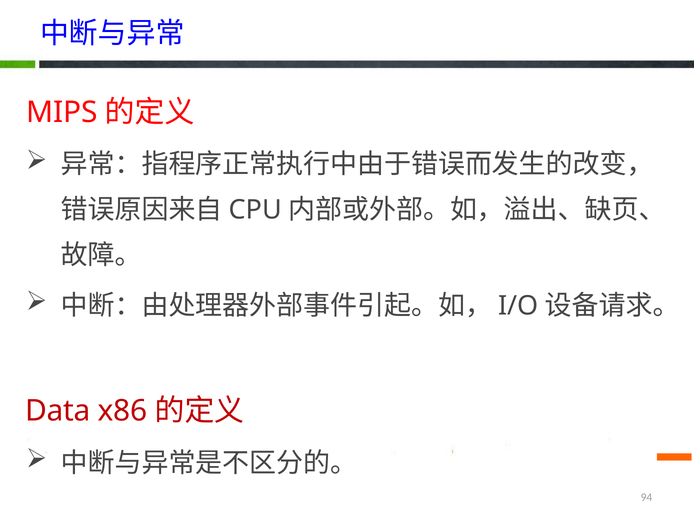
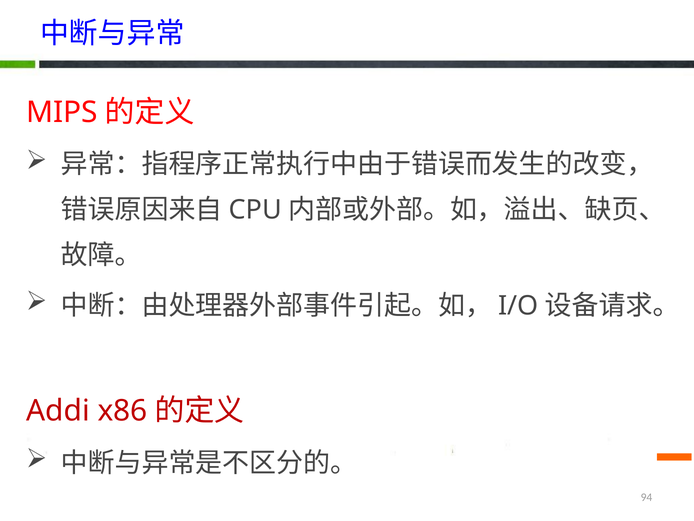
Data: Data -> Addi
